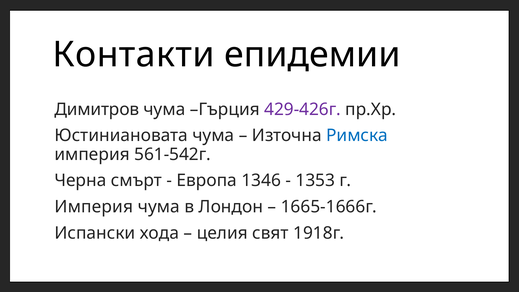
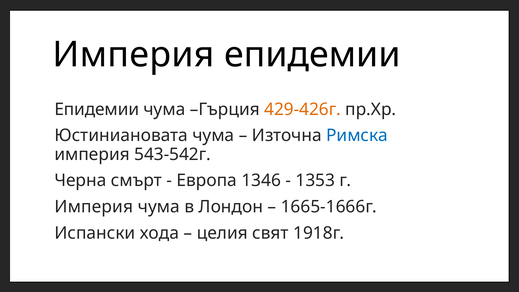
Контакти at (134, 55): Контакти -> Империя
Димитров at (97, 109): Димитров -> Епидемии
429-426г colour: purple -> orange
561-542г: 561-542г -> 543-542г
